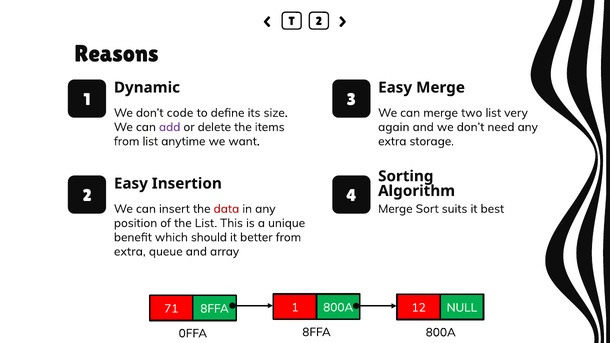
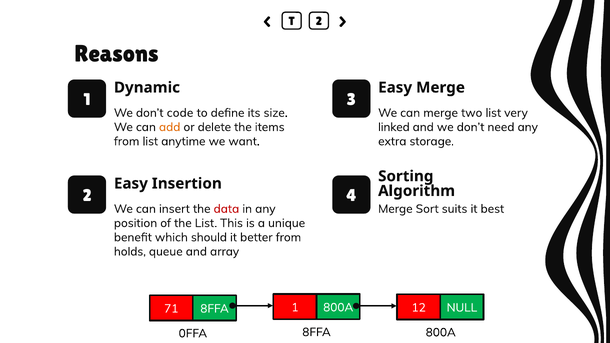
add colour: purple -> orange
again: again -> linked
extra at (130, 252): extra -> holds
